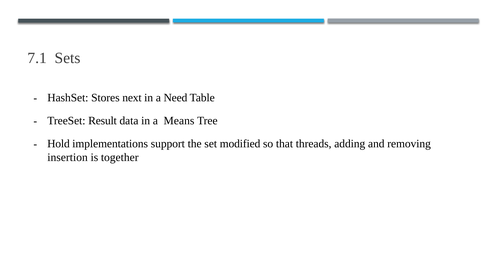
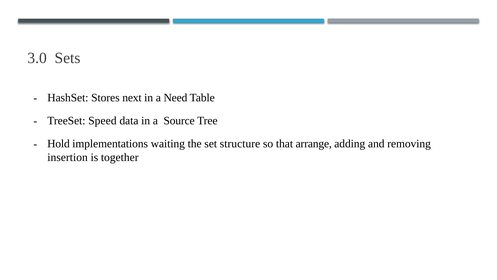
7.1: 7.1 -> 3.0
Result: Result -> Speed
Means: Means -> Source
support: support -> waiting
modified: modified -> structure
threads: threads -> arrange
